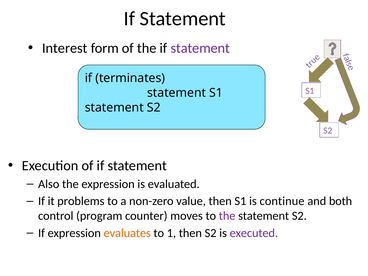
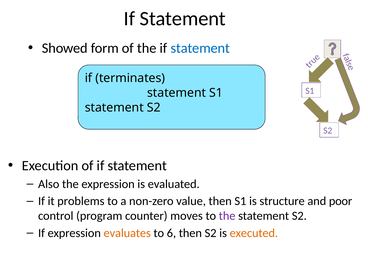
Interest: Interest -> Showed
statement at (200, 48) colour: purple -> blue
continue: continue -> structure
both: both -> poor
1: 1 -> 6
executed colour: purple -> orange
